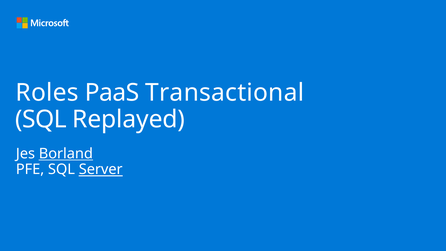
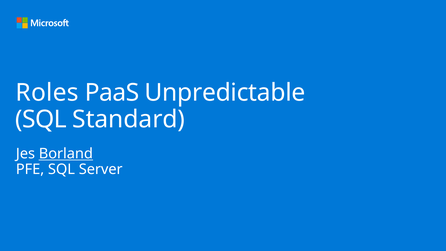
Transactional: Transactional -> Unpredictable
Replayed: Replayed -> Standard
Server underline: present -> none
